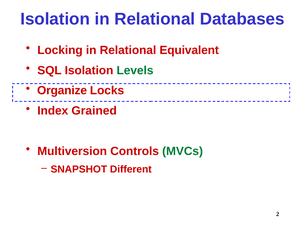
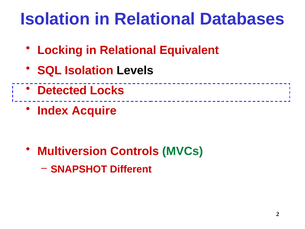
Levels colour: green -> black
Organize: Organize -> Detected
Grained: Grained -> Acquire
